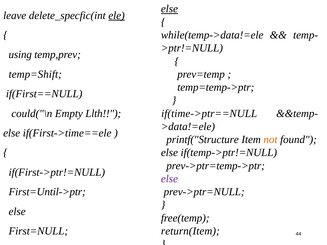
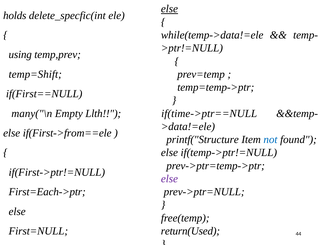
leave: leave -> holds
ele underline: present -> none
could("\n: could("\n -> many("\n
if(First->time==ele: if(First->time==ele -> if(First->from==ele
not colour: orange -> blue
First=Until->ptr: First=Until->ptr -> First=Each->ptr
return(Item: return(Item -> return(Used
